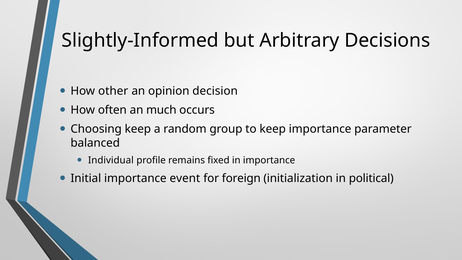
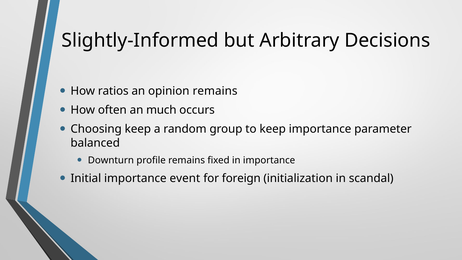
other: other -> ratios
opinion decision: decision -> remains
Individual: Individual -> Downturn
political: political -> scandal
